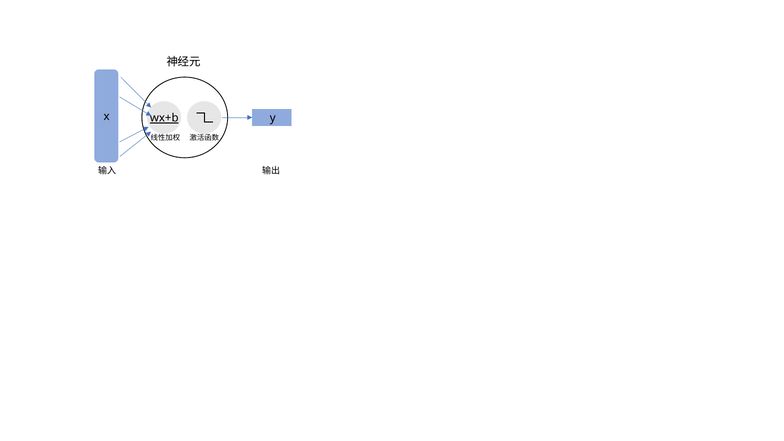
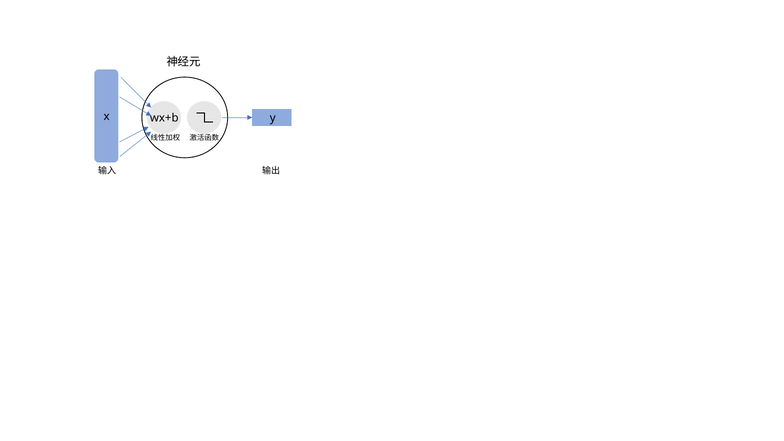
wx+b underline: present -> none
